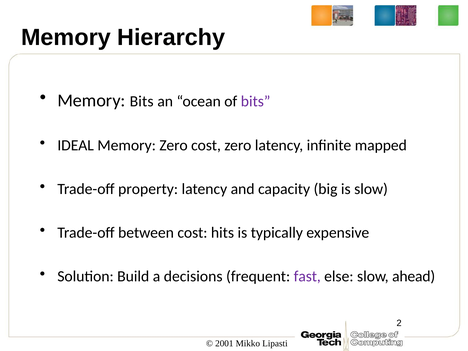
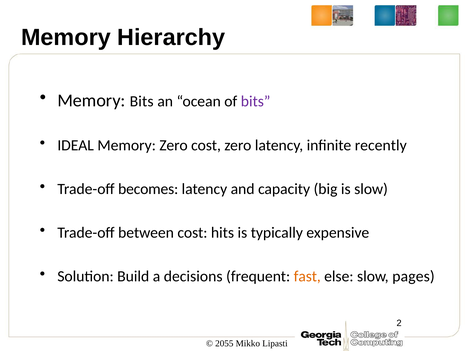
mapped: mapped -> recently
property: property -> becomes
fast colour: purple -> orange
ahead: ahead -> pages
2001: 2001 -> 2055
